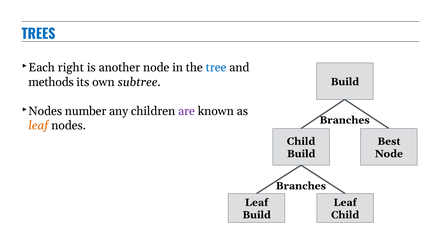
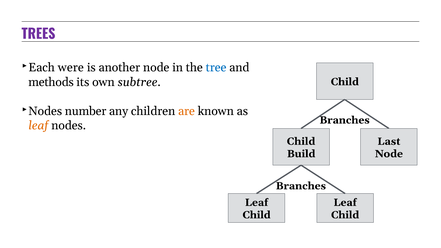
TREES colour: blue -> purple
right: right -> were
Build at (345, 82): Build -> Child
are colour: purple -> orange
Best: Best -> Last
Build at (257, 215): Build -> Child
